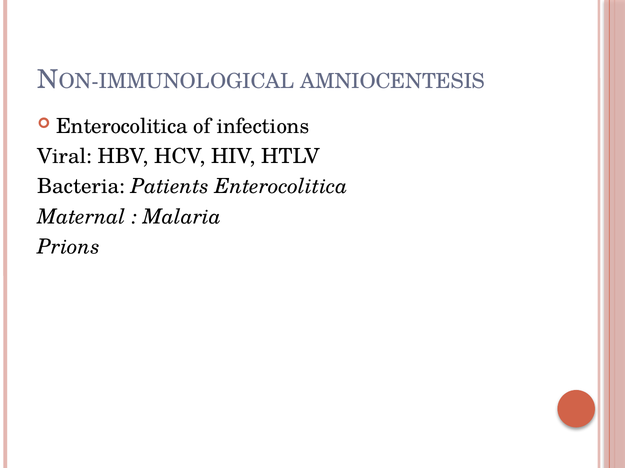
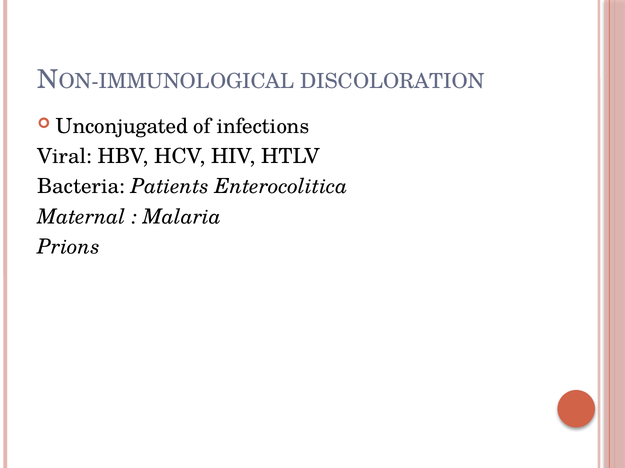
AMNIOCENTESIS: AMNIOCENTESIS -> DISCOLORATION
Enterocolitica at (122, 126): Enterocolitica -> Unconjugated
